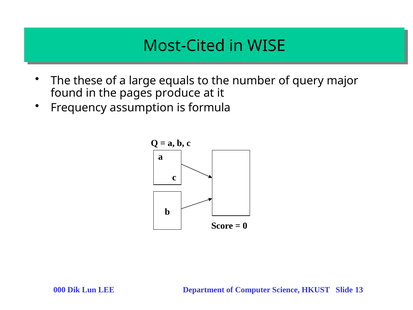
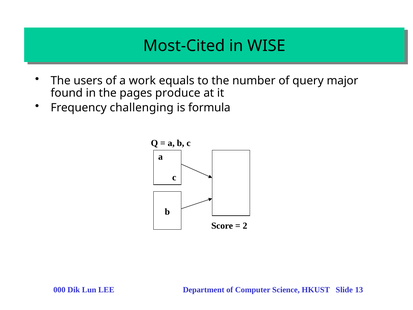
these: these -> users
large: large -> work
assumption: assumption -> challenging
0: 0 -> 2
